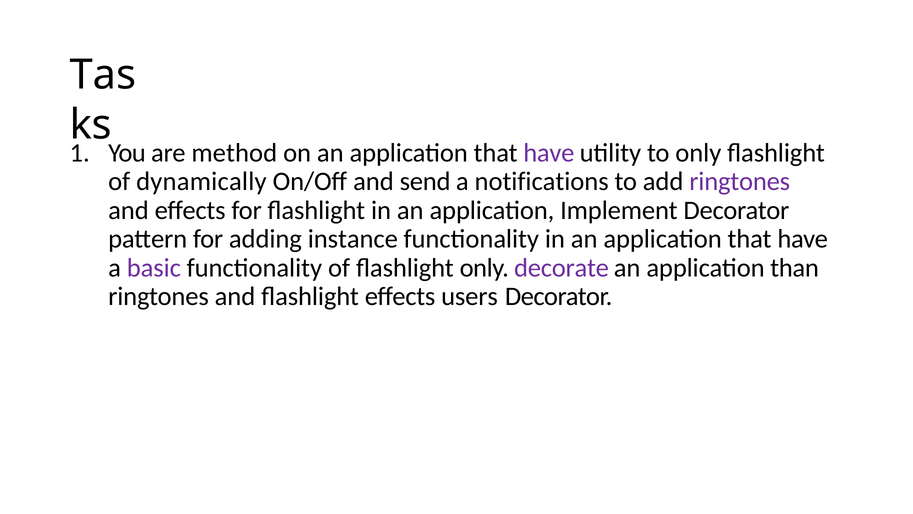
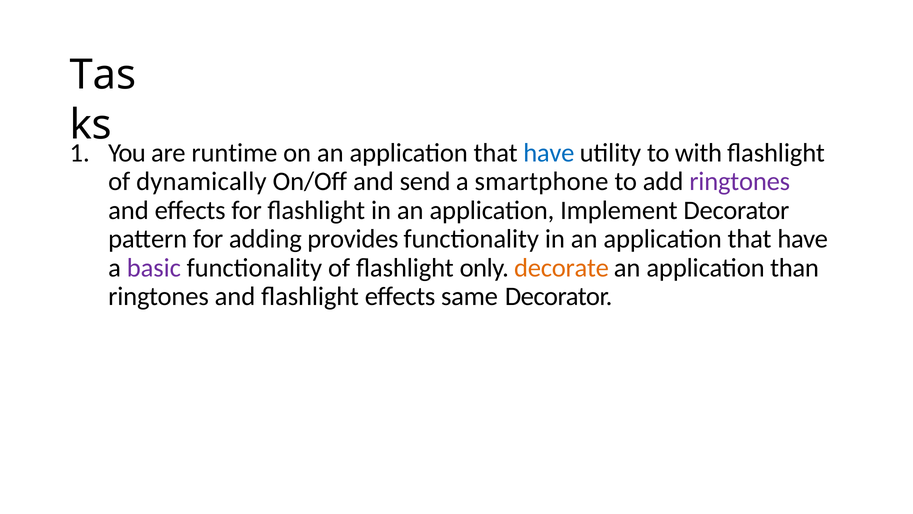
method: method -> runtime
have at (549, 153) colour: purple -> blue
to only: only -> with
notifications: notifications -> smartphone
instance: instance -> provides
decorate colour: purple -> orange
users: users -> same
